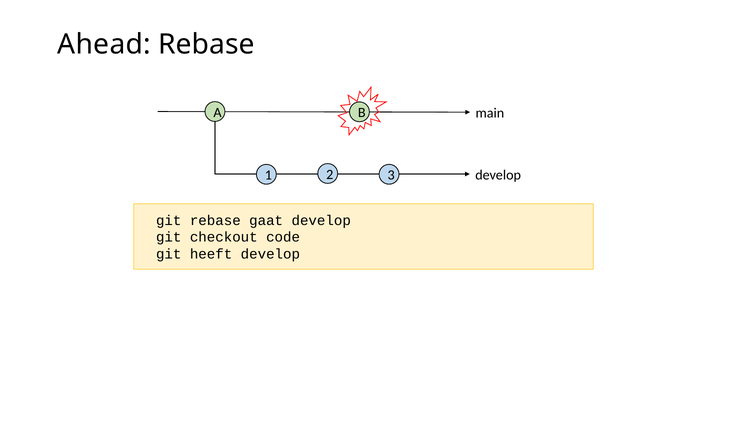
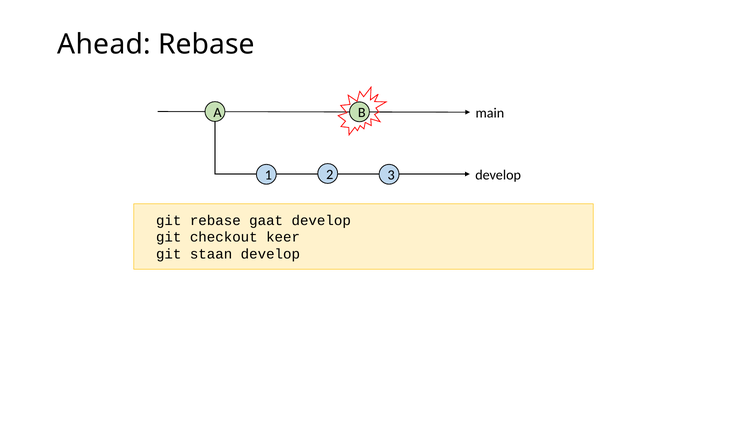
code: code -> keer
heeft: heeft -> staan
